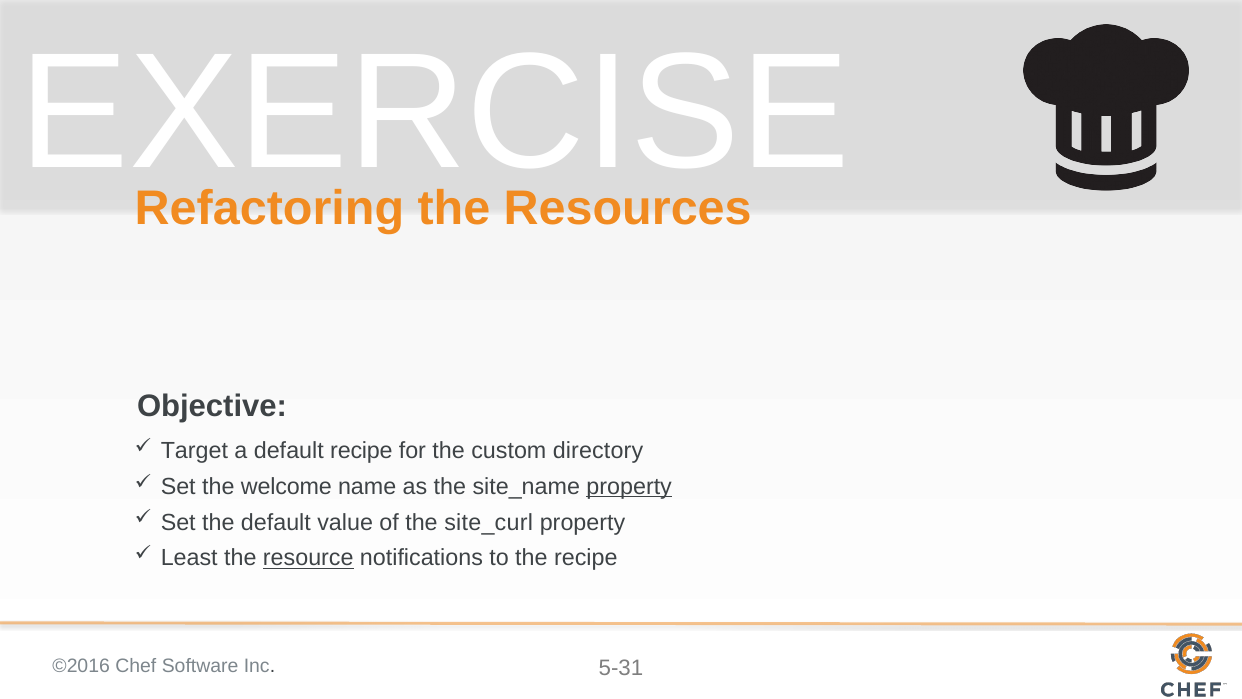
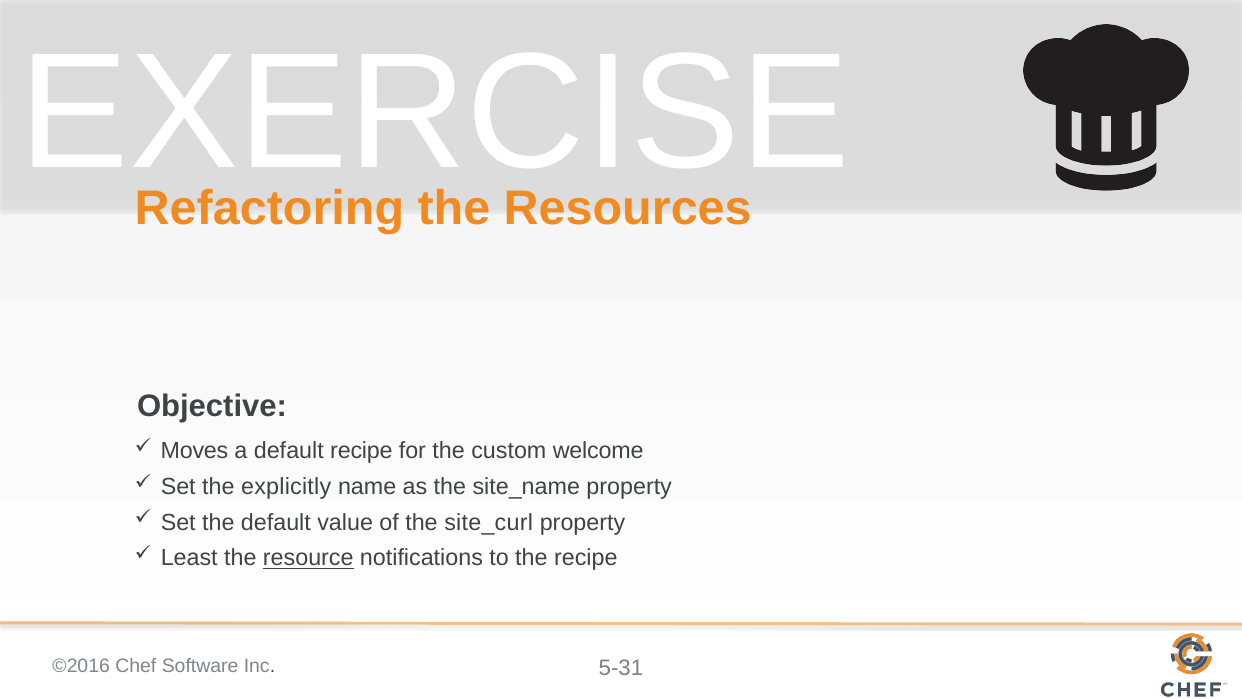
Target: Target -> Moves
directory: directory -> welcome
welcome: welcome -> explicitly
property at (629, 486) underline: present -> none
